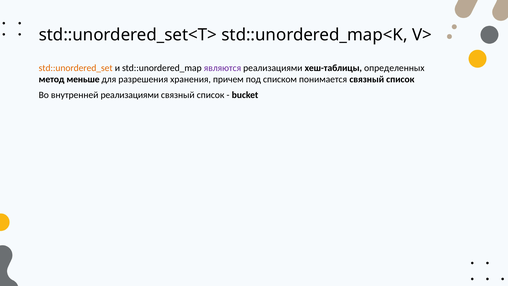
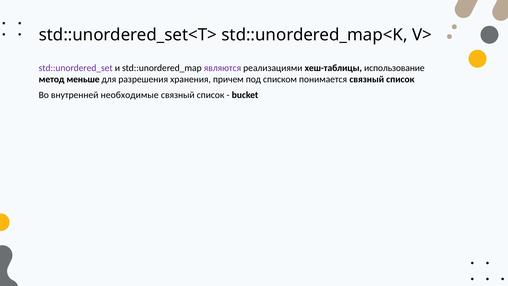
std::unordered_set colour: orange -> purple
определенных: определенных -> использование
внутренней реализациями: реализациями -> необходимые
